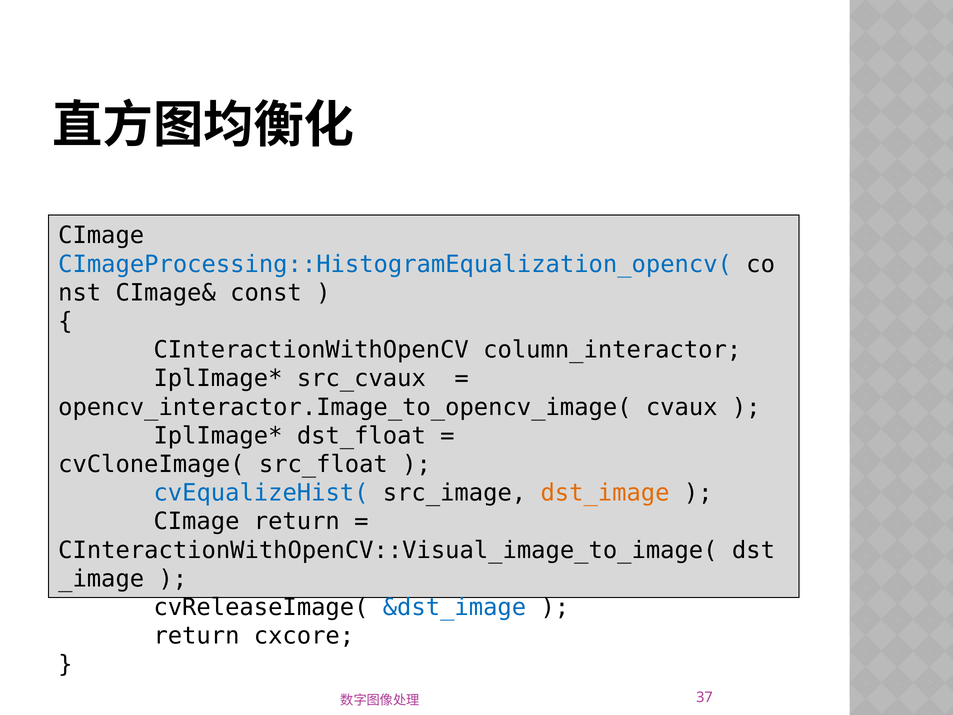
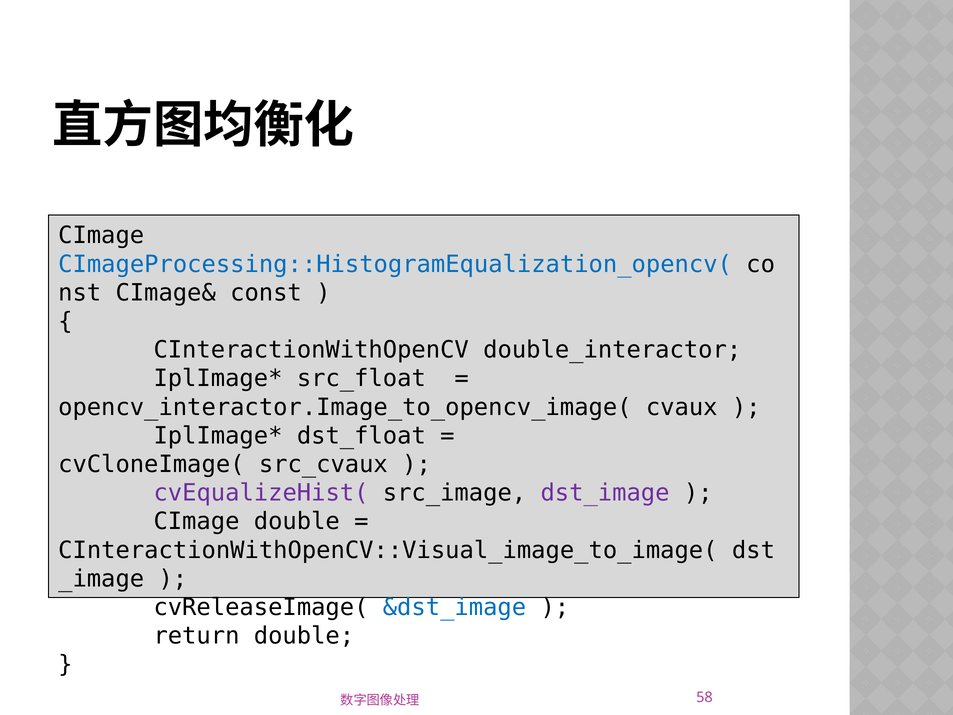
column_interactor: column_interactor -> double_interactor
src_cvaux: src_cvaux -> src_float
src_float: src_float -> src_cvaux
cvEqualizeHist( colour: blue -> purple
dst_image colour: orange -> purple
CImage return: return -> double
return cxcore: cxcore -> double
37: 37 -> 58
